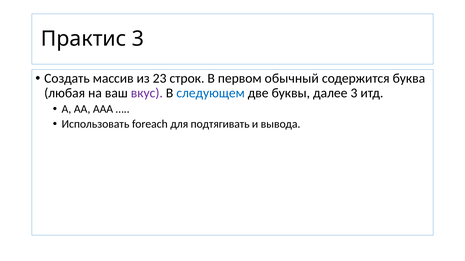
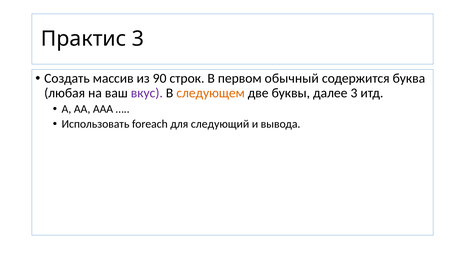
23: 23 -> 90
следующем colour: blue -> orange
подтягивать: подтягивать -> следующий
